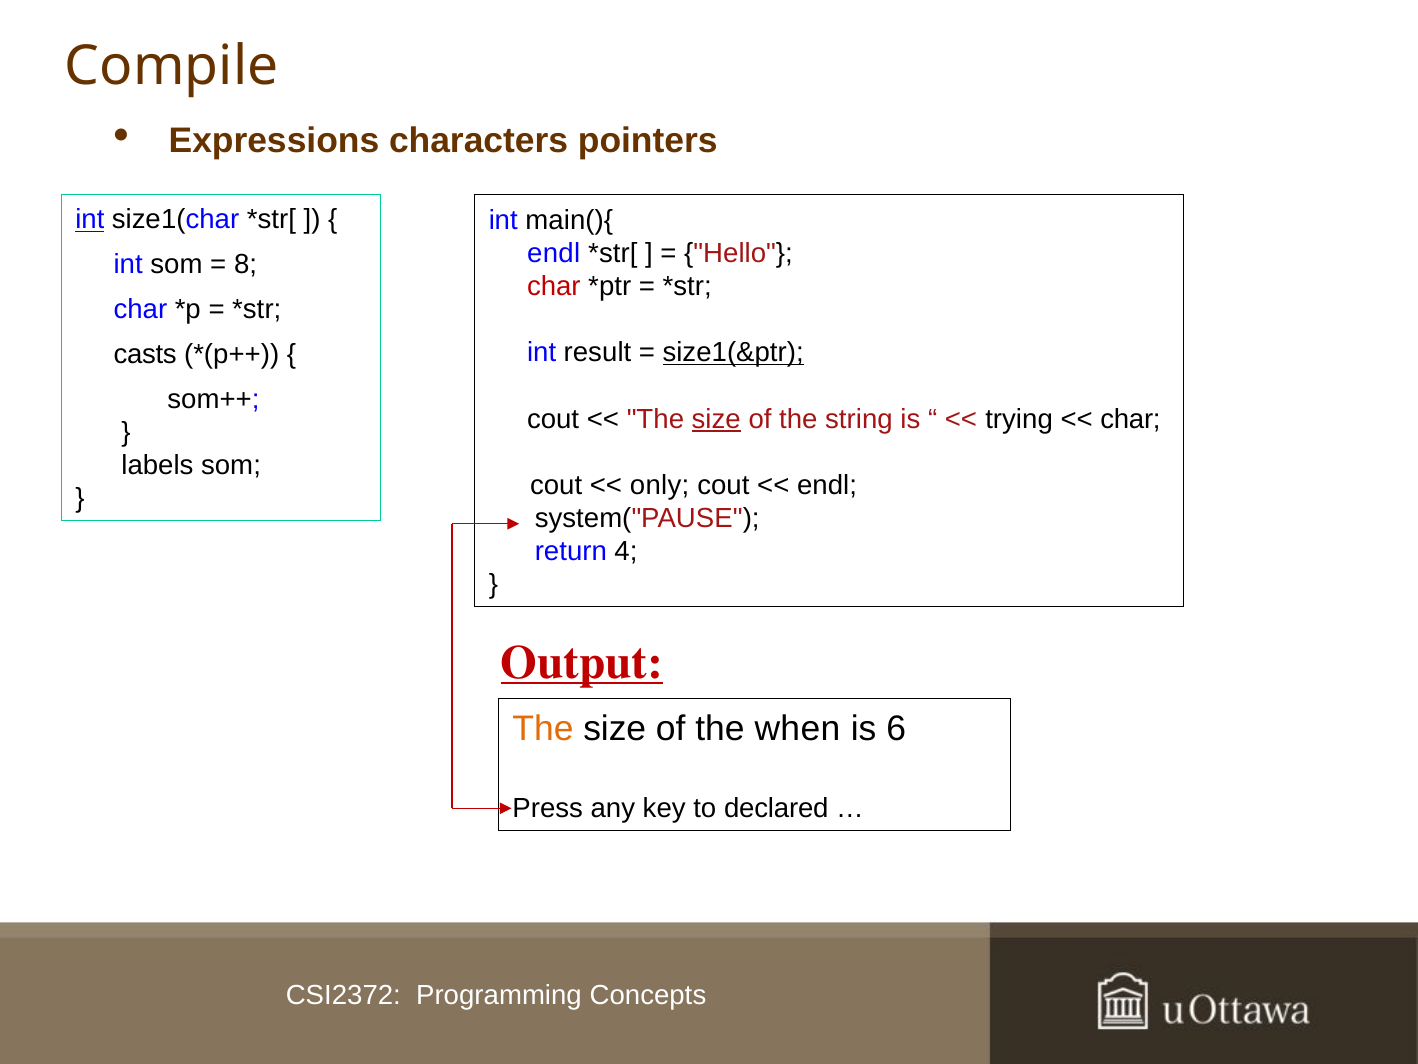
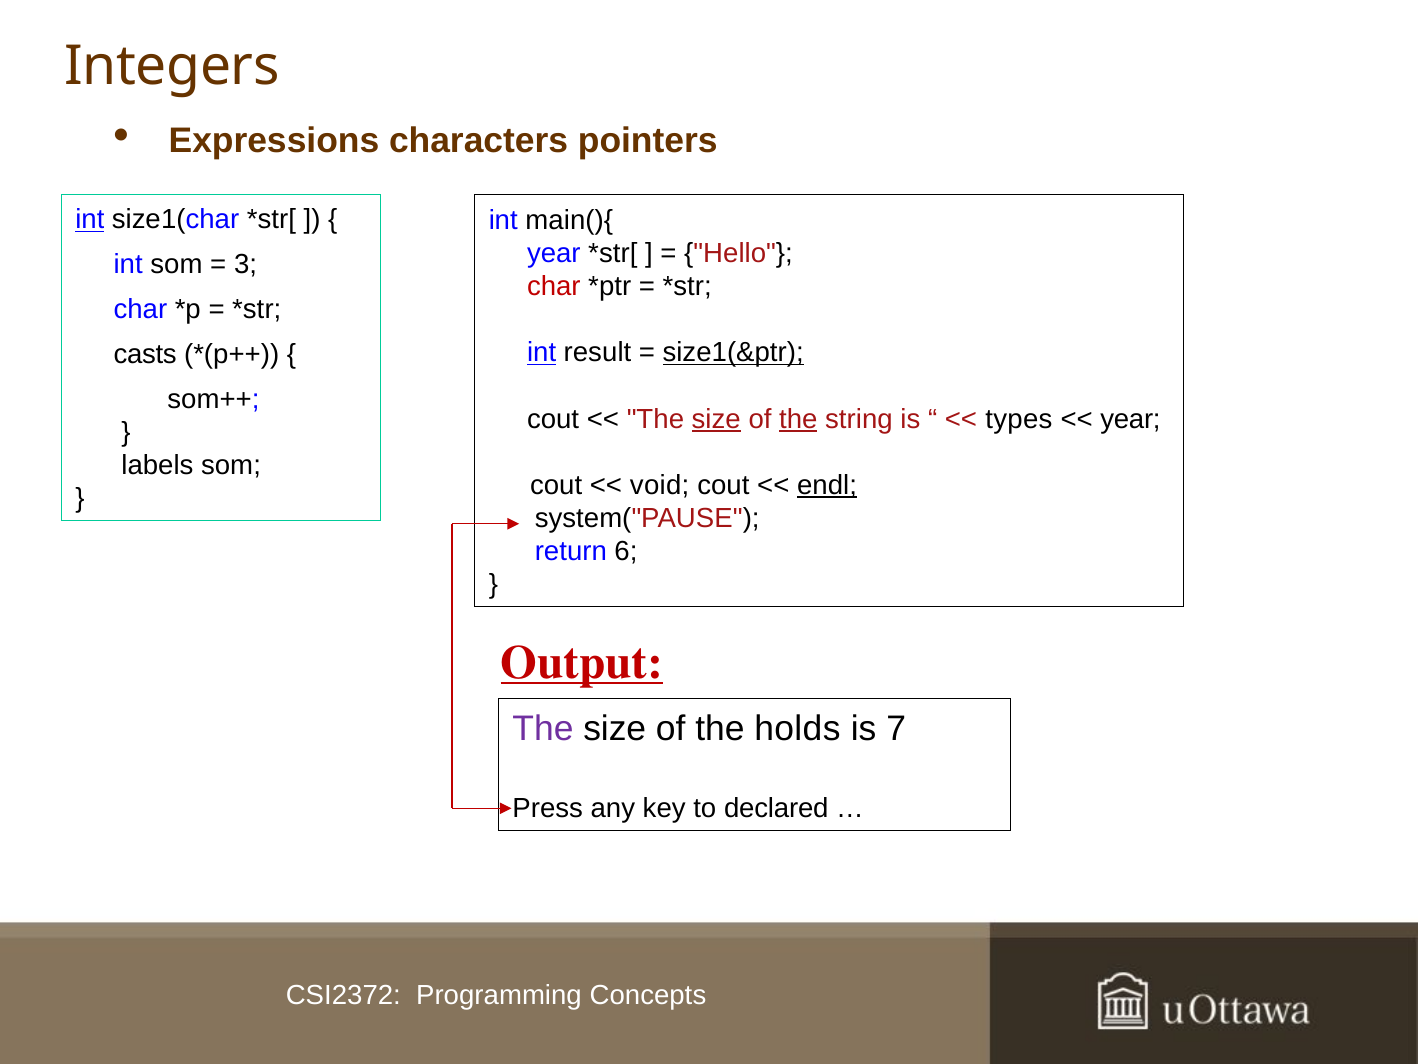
Compile: Compile -> Integers
endl at (554, 253): endl -> year
8: 8 -> 3
int at (542, 352) underline: none -> present
the at (798, 419) underline: none -> present
trying: trying -> types
char at (1130, 419): char -> year
only: only -> void
endl at (827, 485) underline: none -> present
4: 4 -> 6
The at (543, 729) colour: orange -> purple
when: when -> holds
6: 6 -> 7
